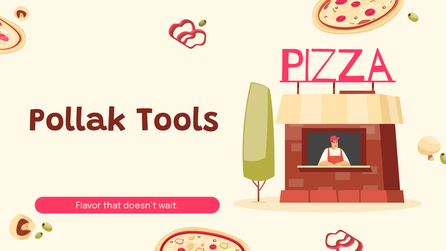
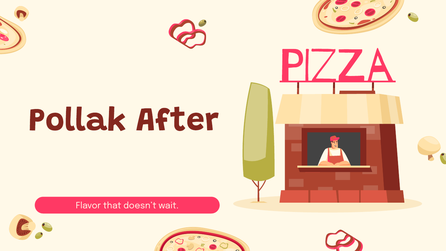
Tools: Tools -> After
